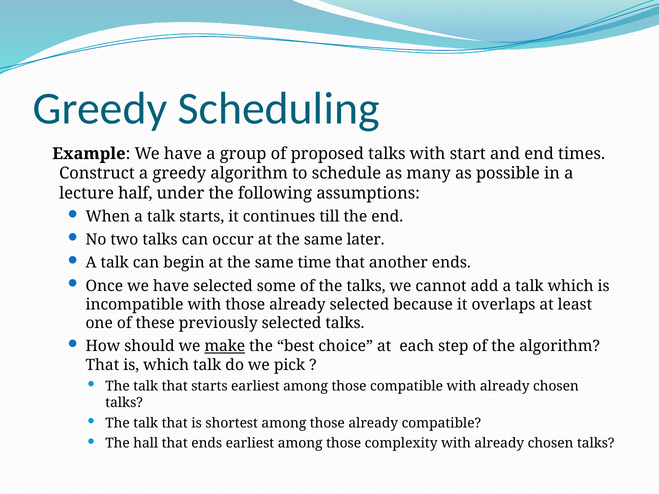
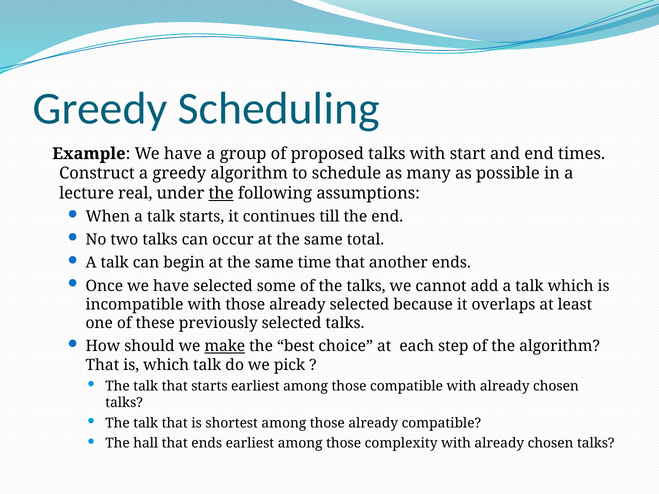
half: half -> real
the at (221, 193) underline: none -> present
later: later -> total
